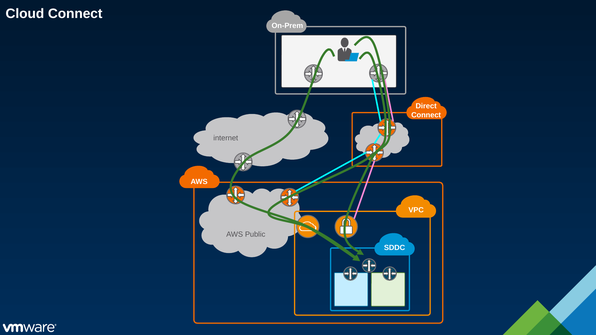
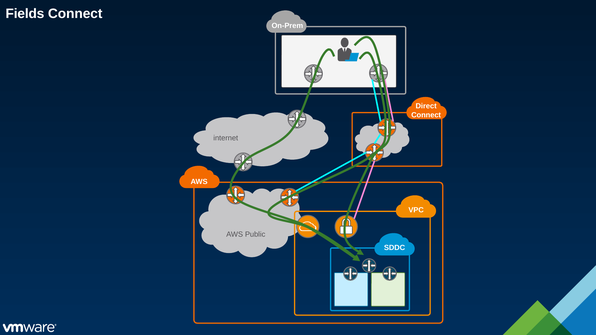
Cloud: Cloud -> Fields
